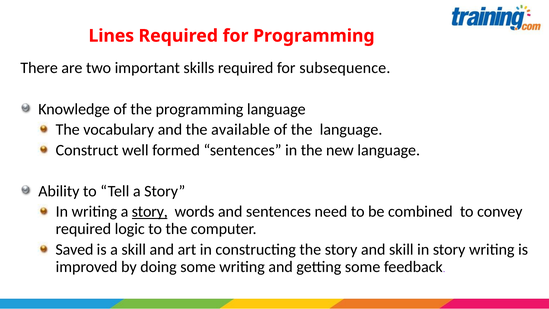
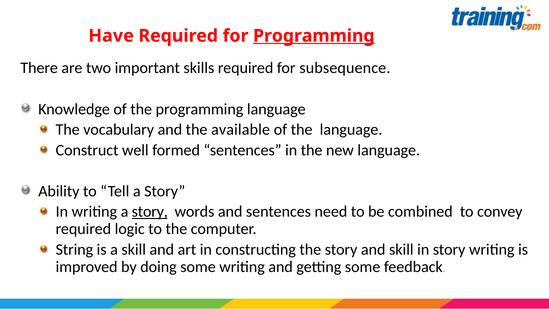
Lines: Lines -> Have
Programming at (314, 36) underline: none -> present
Saved: Saved -> String
